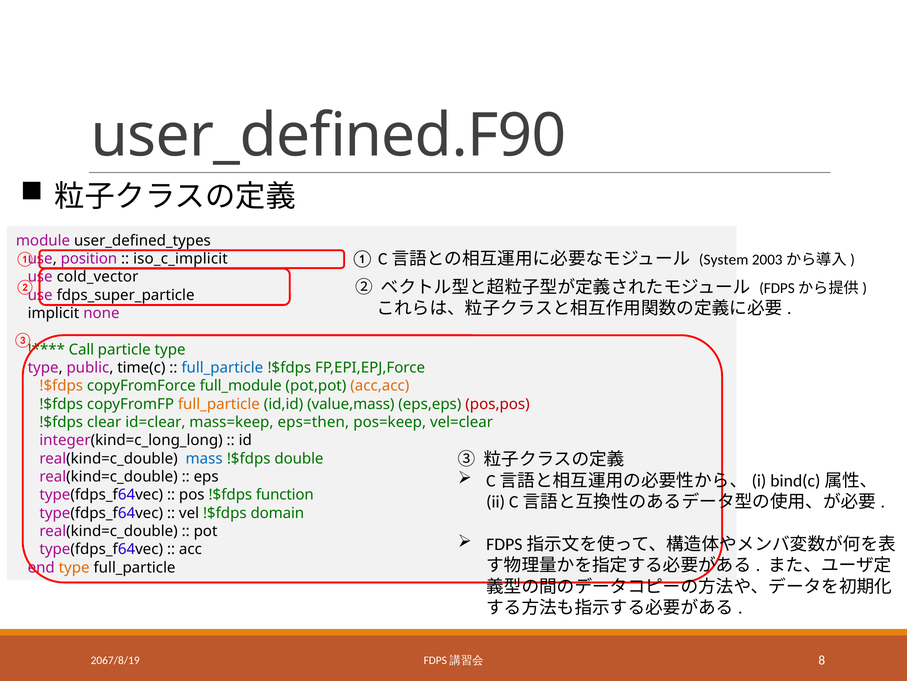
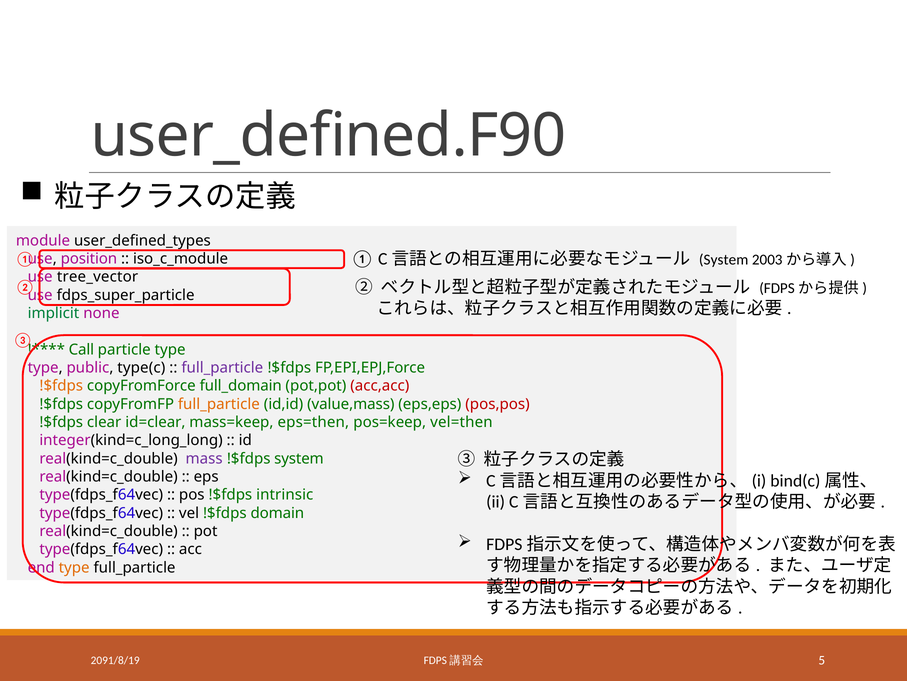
iso_c_implicit: iso_c_implicit -> iso_c_module
cold_vector: cold_vector -> tree_vector
implicit colour: black -> green
time(c: time(c -> type(c
full_particle at (222, 367) colour: blue -> purple
full_module: full_module -> full_domain
acc,acc colour: orange -> red
vel=clear: vel=clear -> vel=then
mass colour: blue -> purple
!$fdps double: double -> system
function: function -> intrinsic
2067/8/19: 2067/8/19 -> 2091/8/19
8: 8 -> 5
